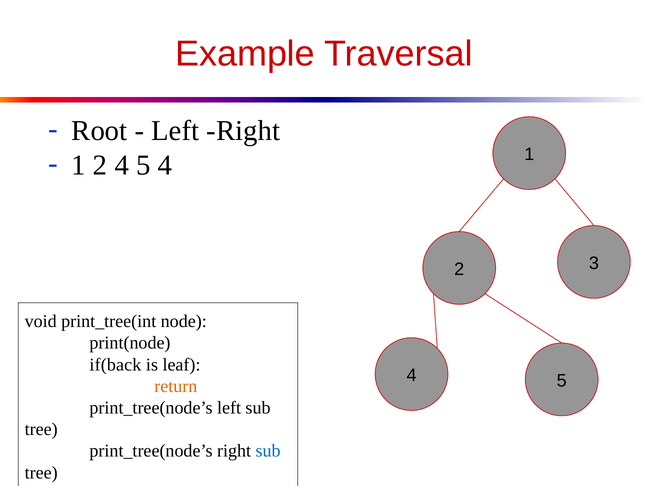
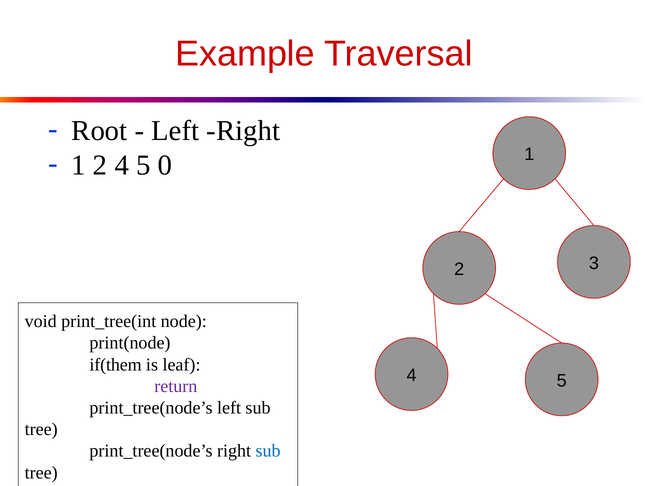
5 4: 4 -> 0
if(back: if(back -> if(them
return colour: orange -> purple
